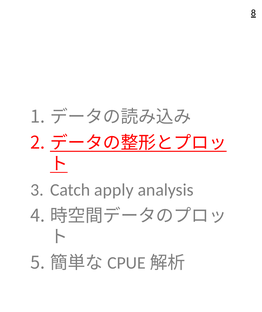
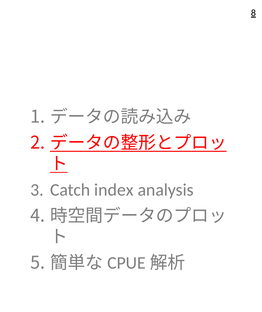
apply: apply -> index
